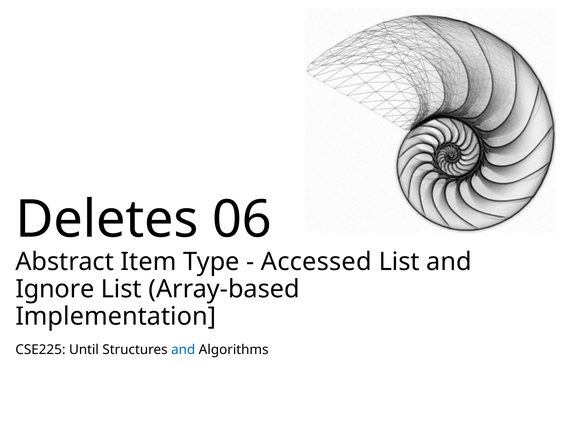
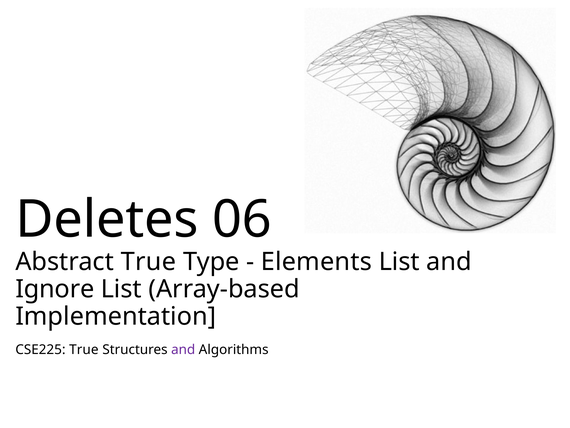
Abstract Item: Item -> True
Accessed: Accessed -> Elements
CSE225 Until: Until -> True
and at (183, 349) colour: blue -> purple
